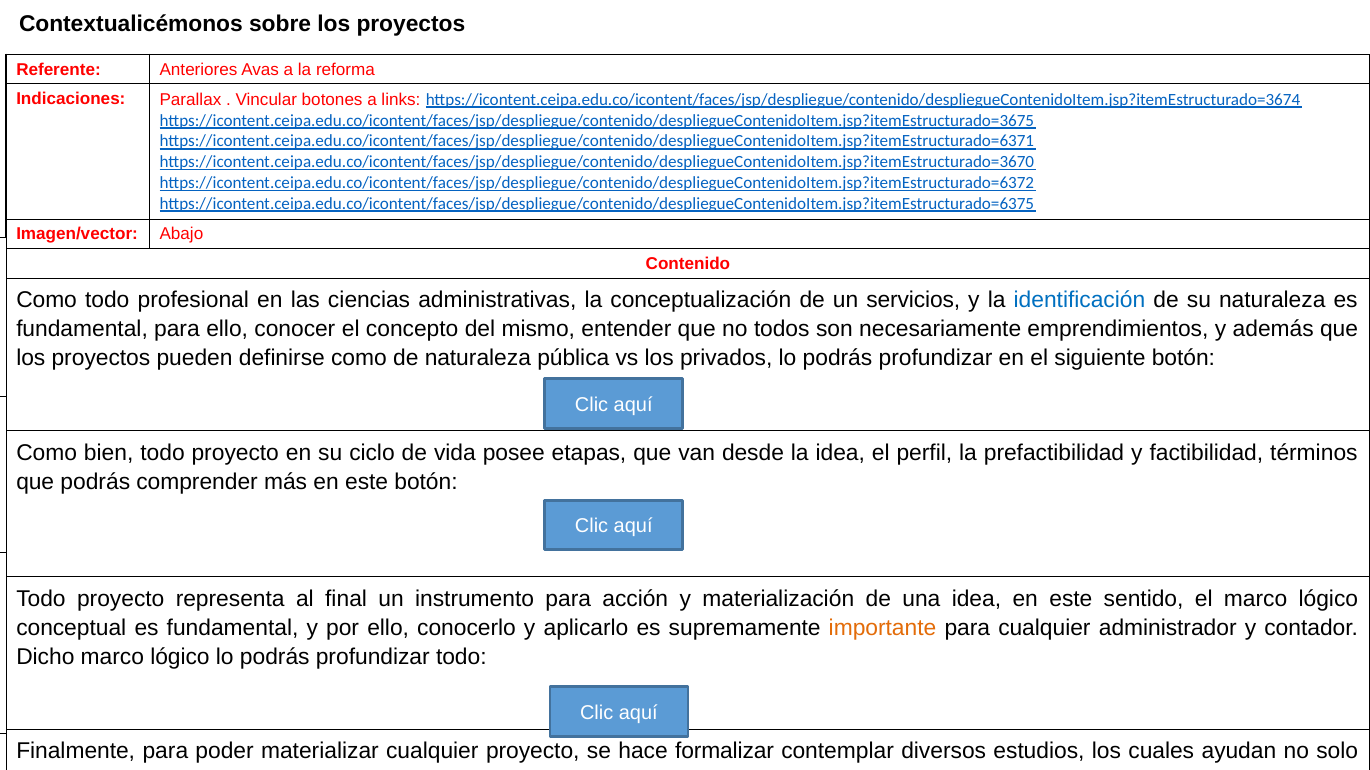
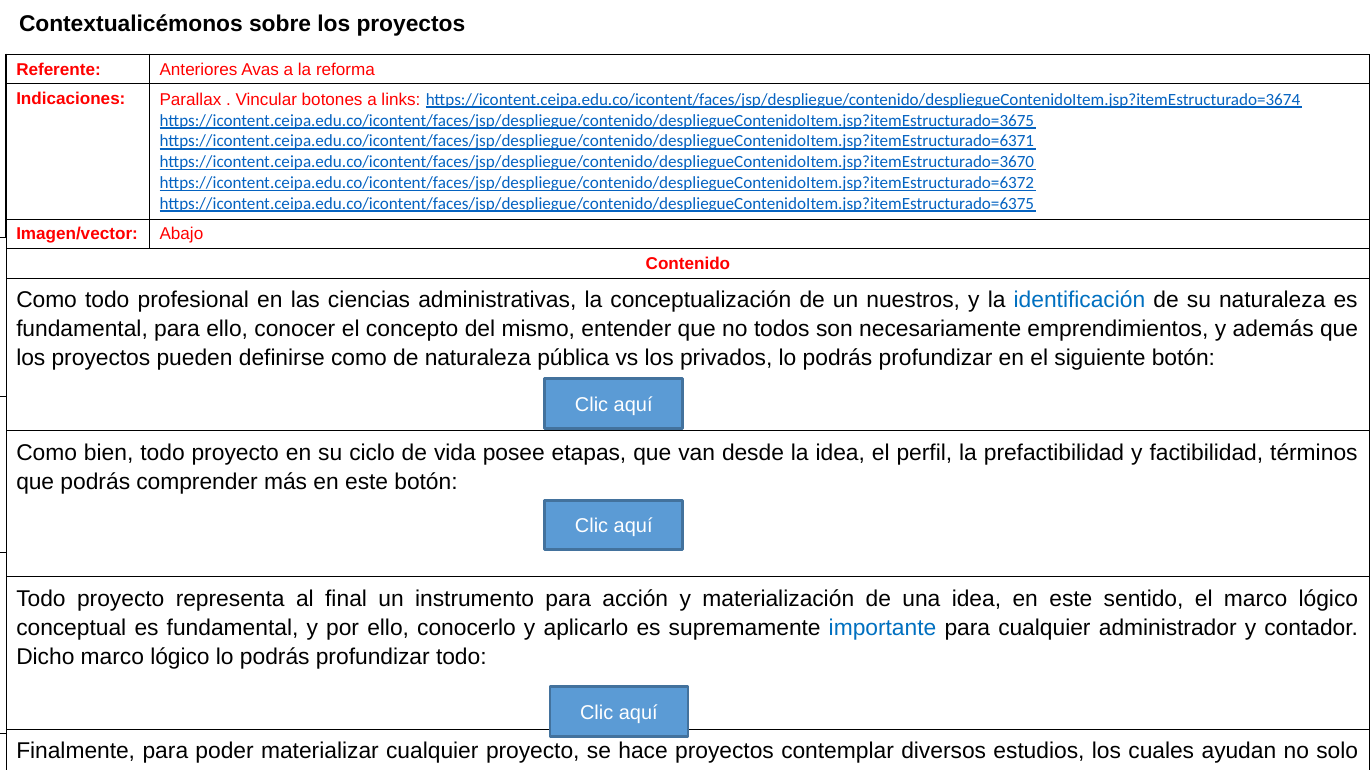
servicios: servicios -> nuestros
importante colour: orange -> blue
hace formalizar: formalizar -> proyectos
